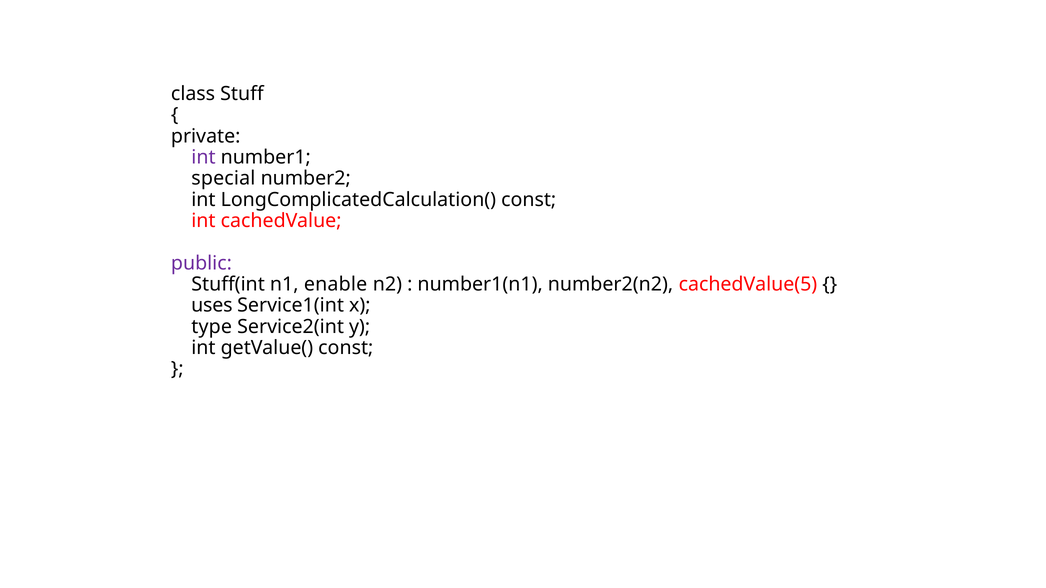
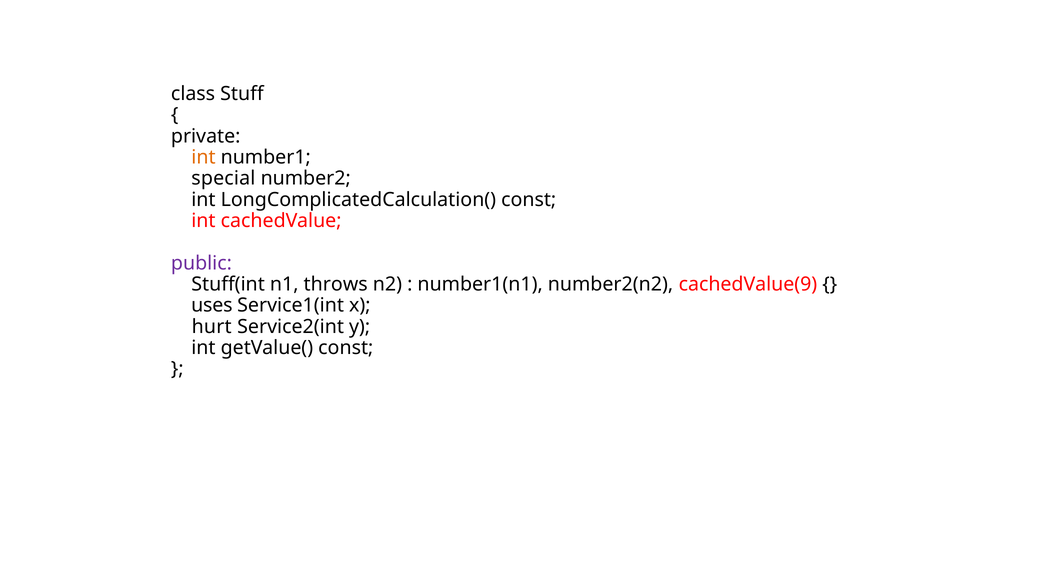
int at (203, 157) colour: purple -> orange
enable: enable -> throws
cachedValue(5: cachedValue(5 -> cachedValue(9
type: type -> hurt
